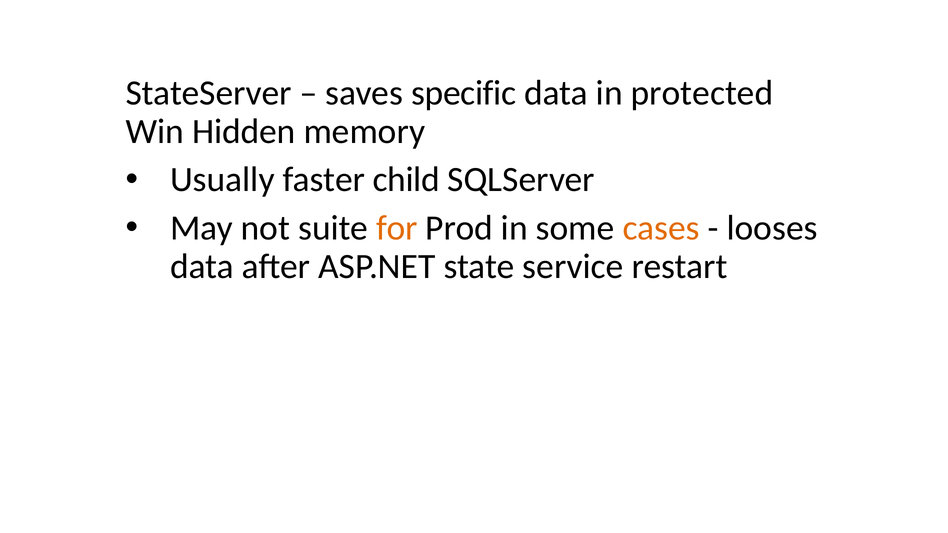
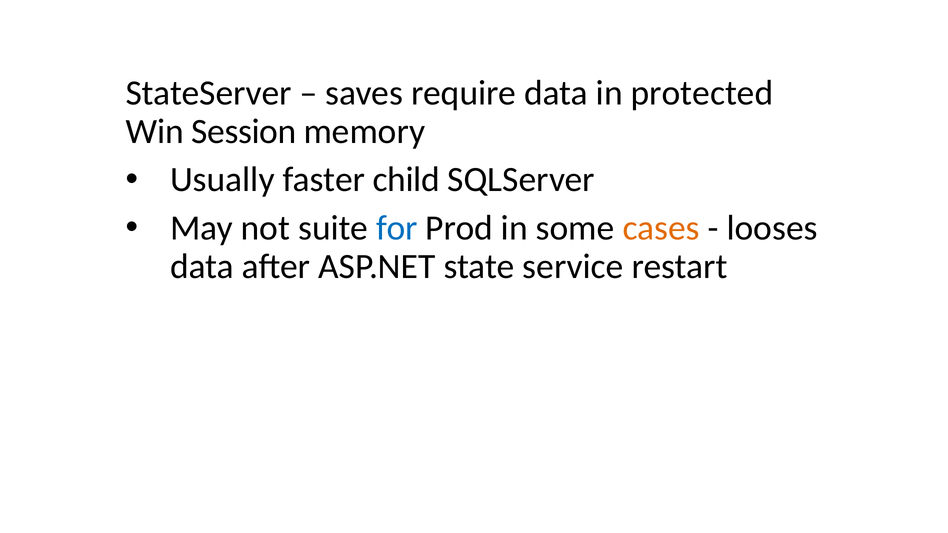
specific: specific -> require
Hidden: Hidden -> Session
for colour: orange -> blue
